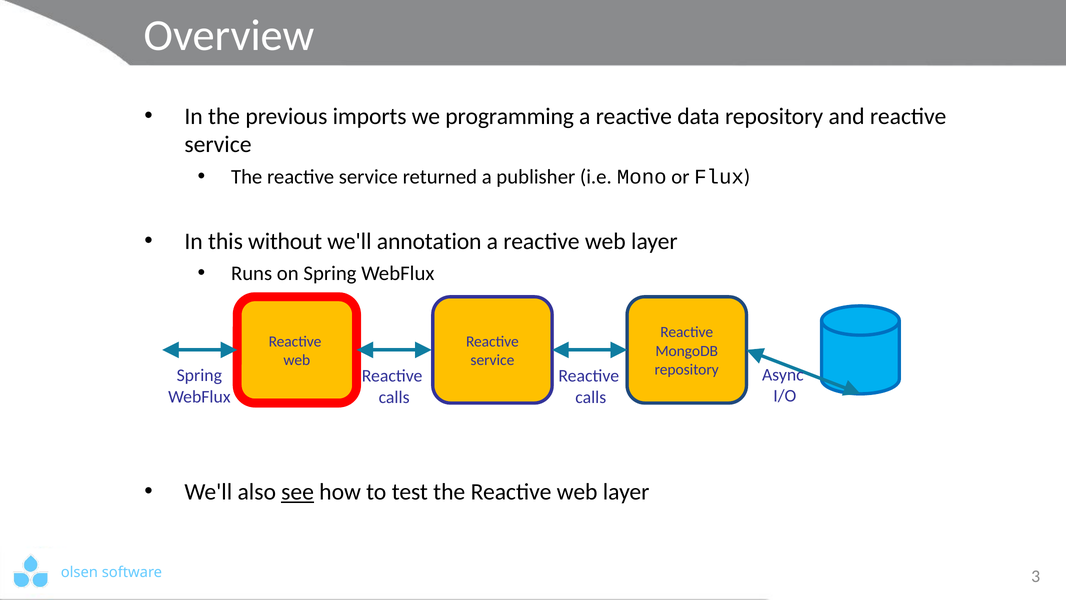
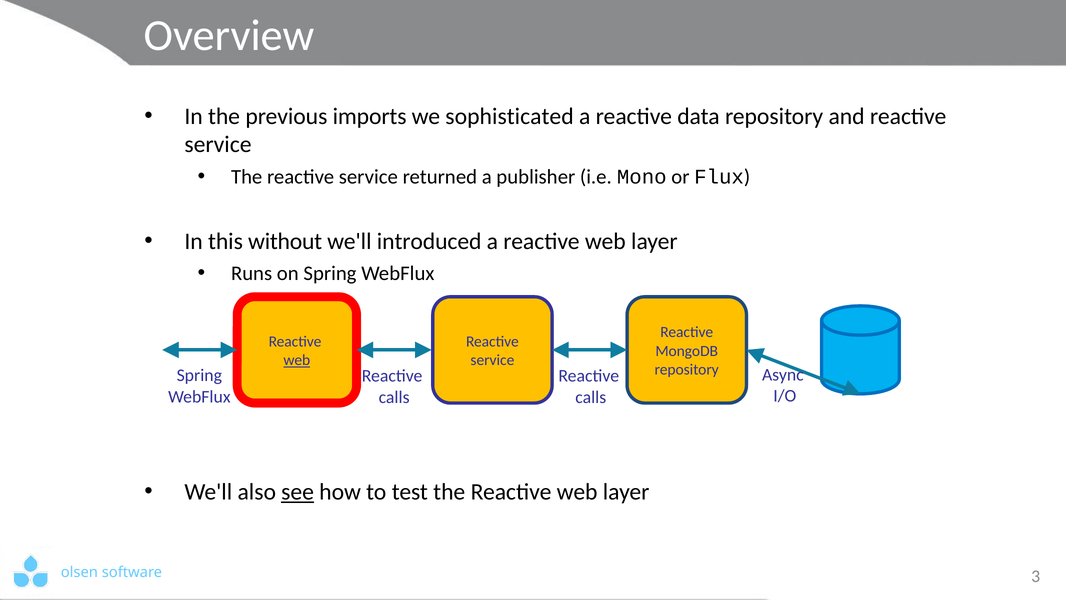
programming: programming -> sophisticated
annotation: annotation -> introduced
web at (297, 360) underline: none -> present
